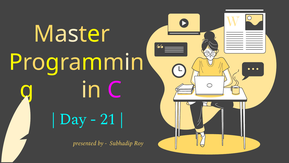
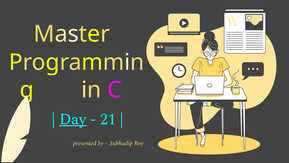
Day underline: none -> present
